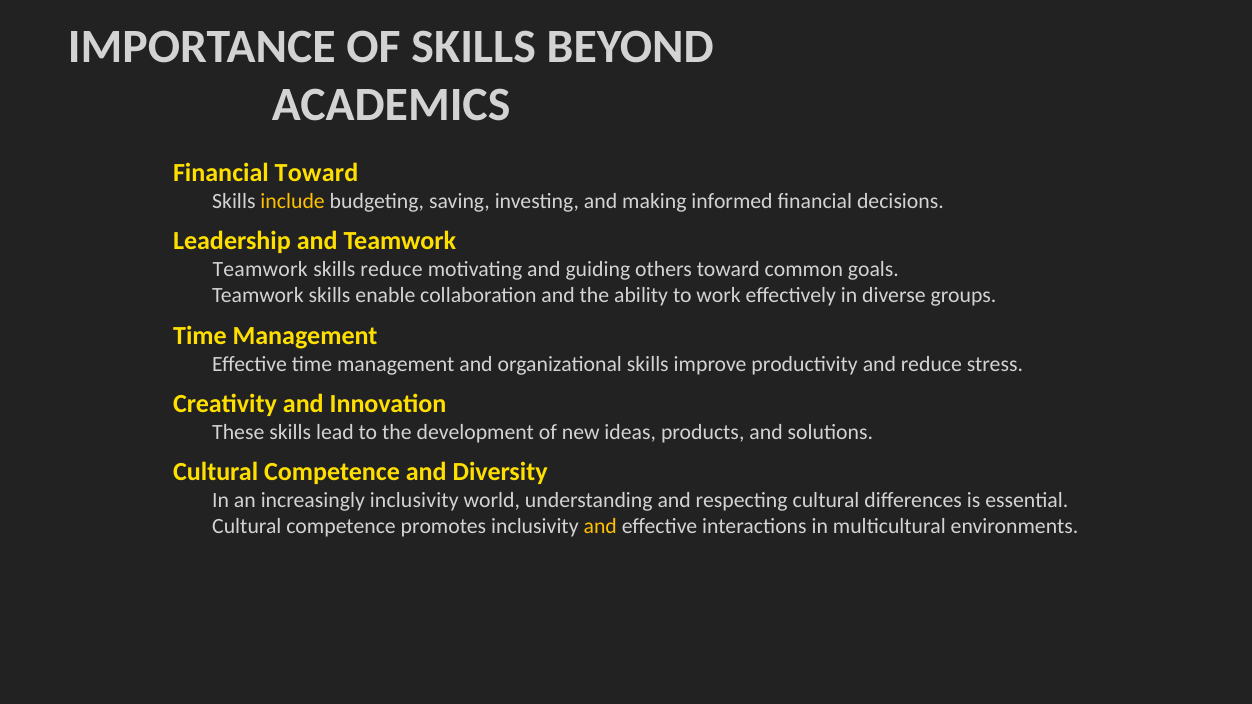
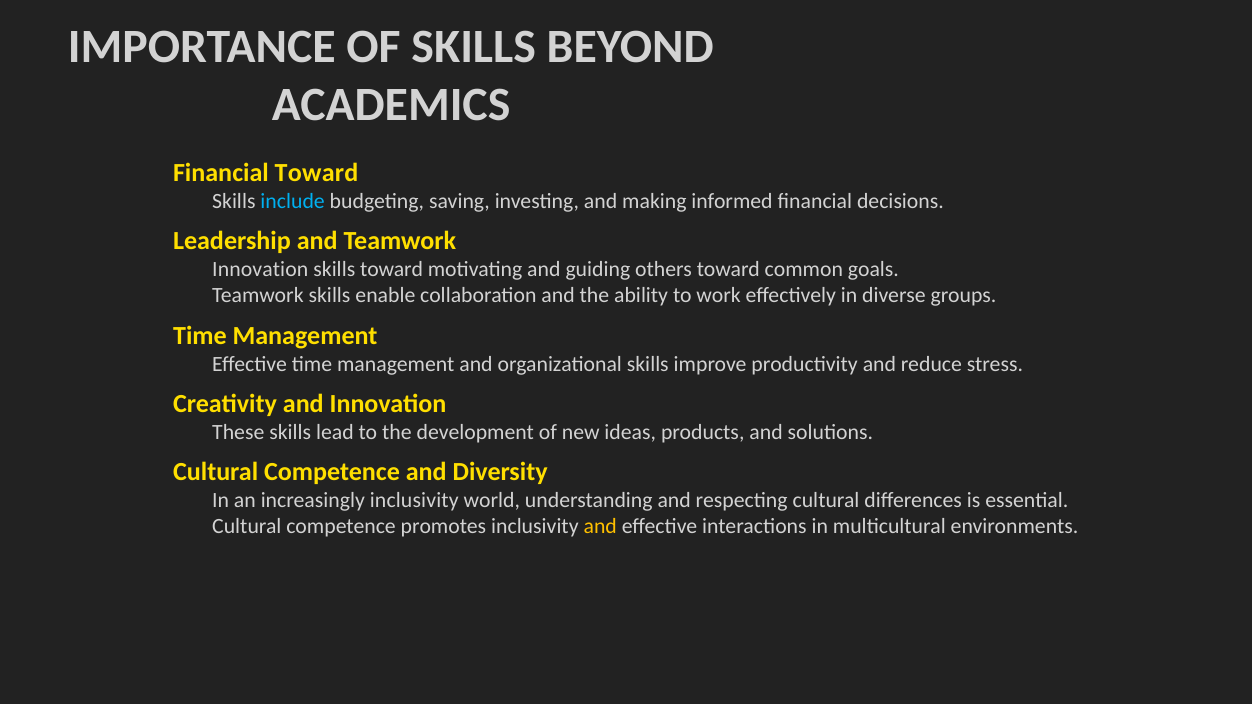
include colour: yellow -> light blue
Teamwork at (260, 270): Teamwork -> Innovation
skills reduce: reduce -> toward
